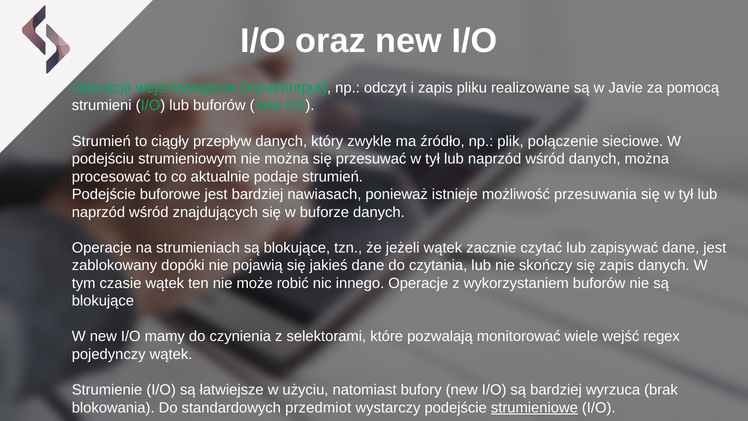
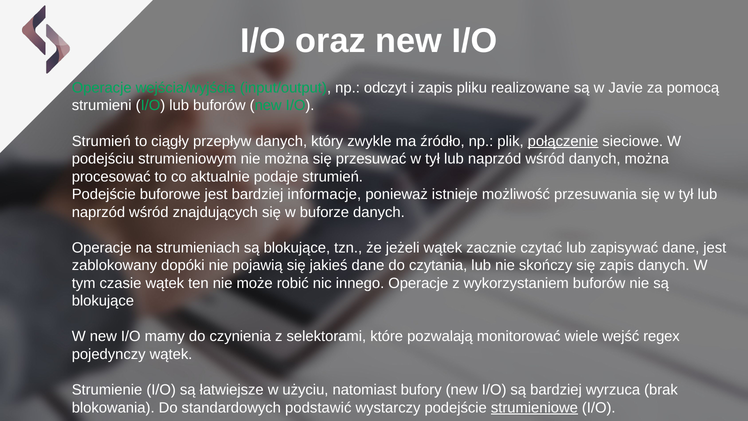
połączenie underline: none -> present
nawiasach: nawiasach -> informacje
przedmiot: przedmiot -> podstawić
